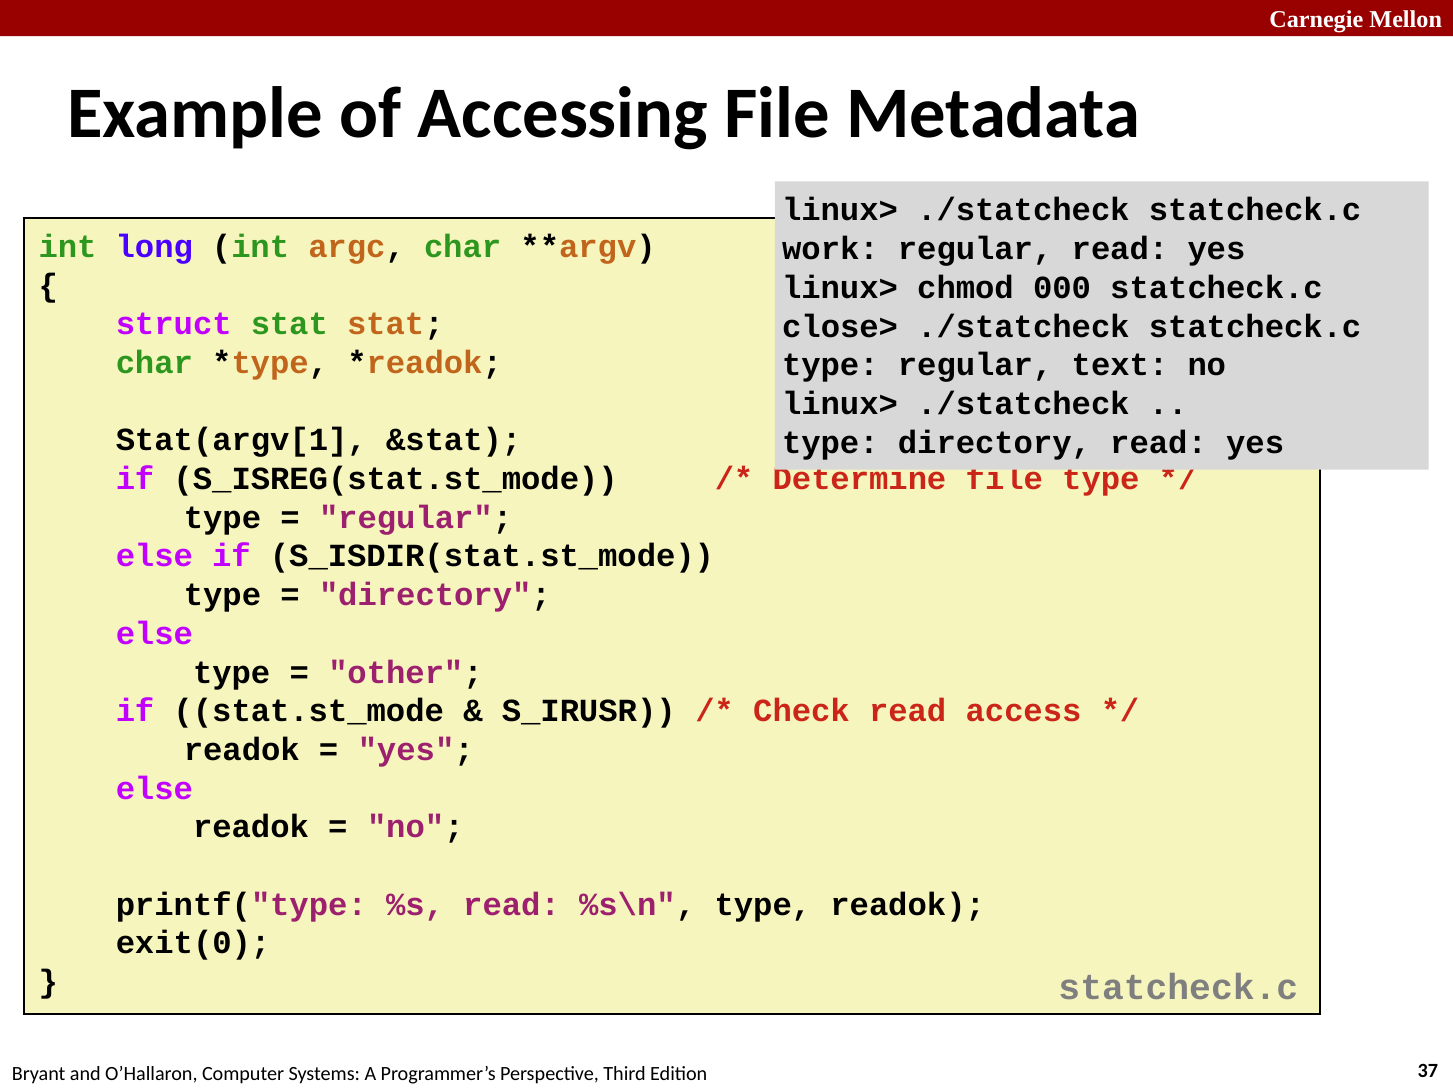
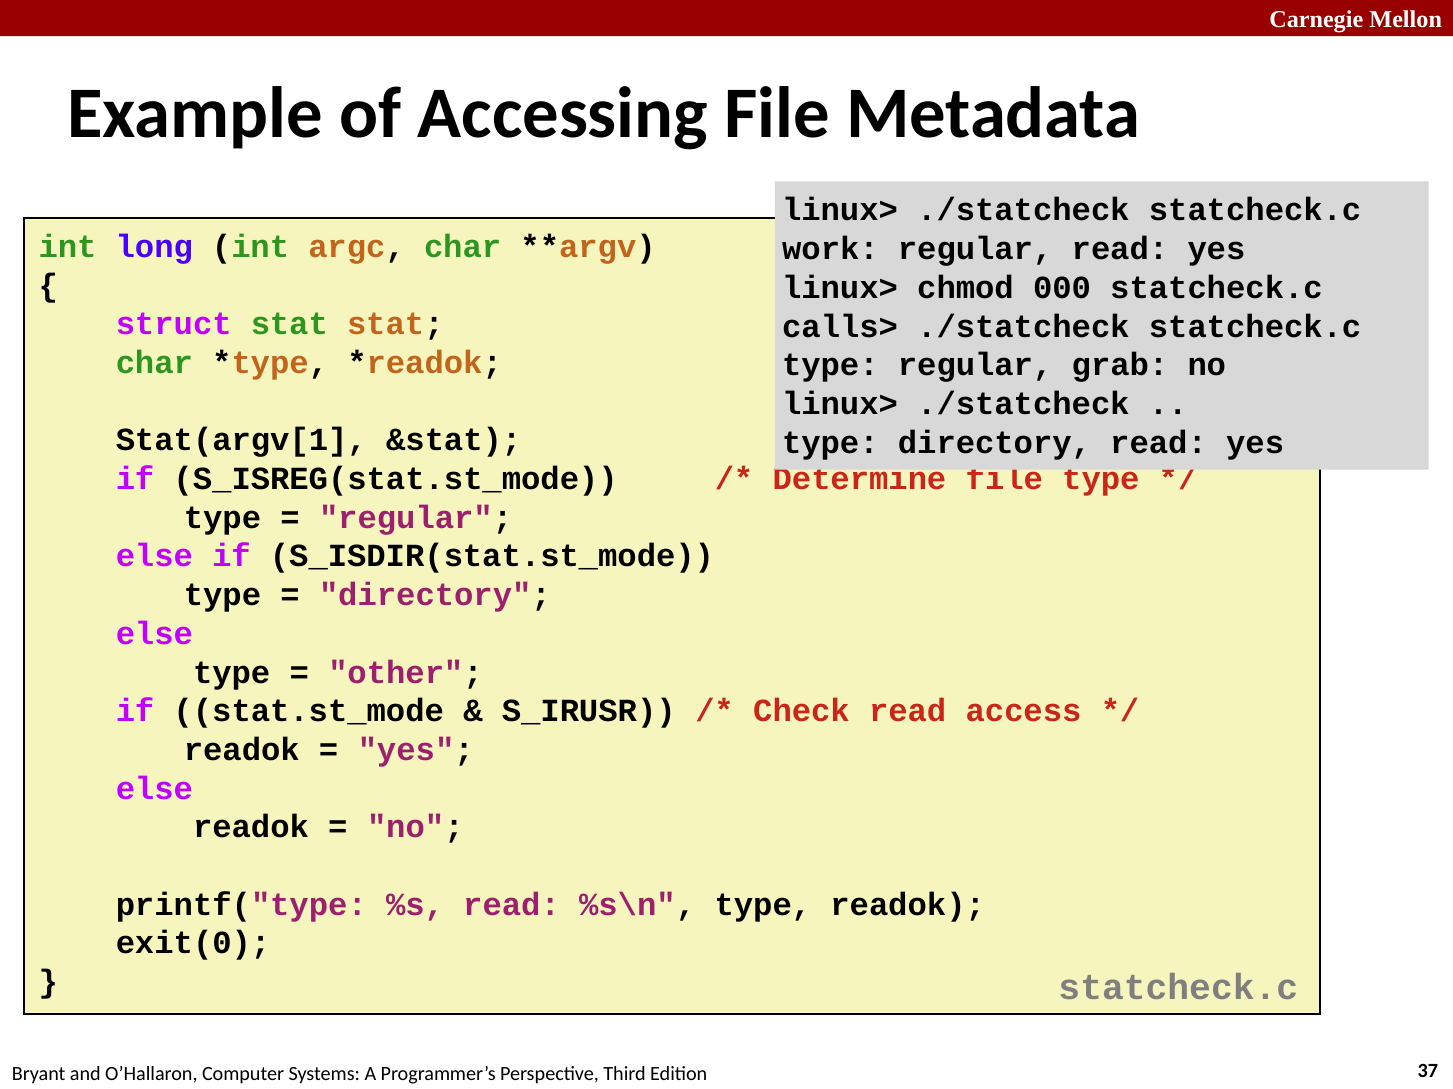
close>: close> -> calls>
text: text -> grab
